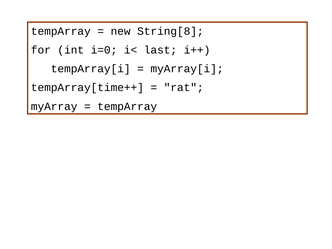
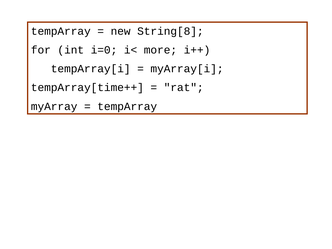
last: last -> more
